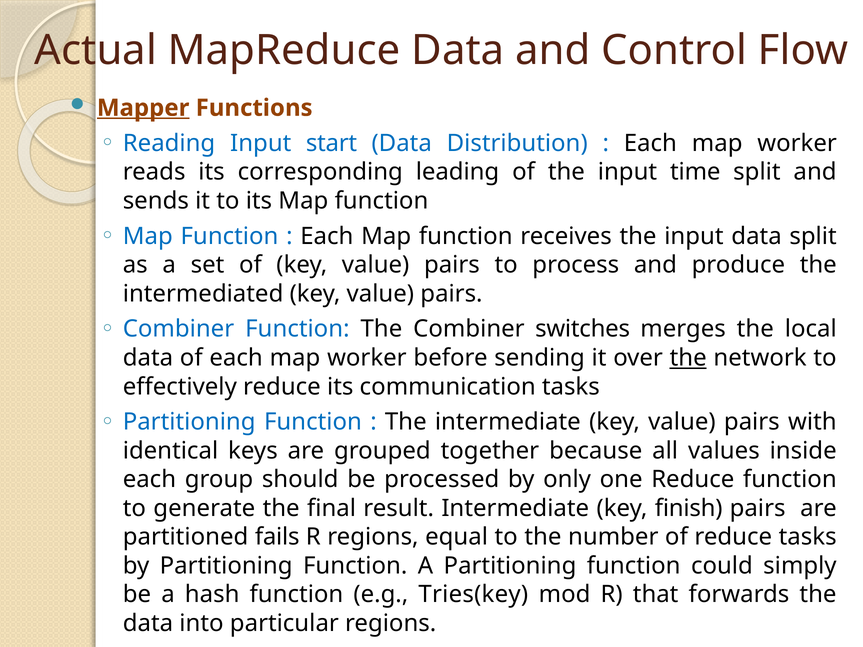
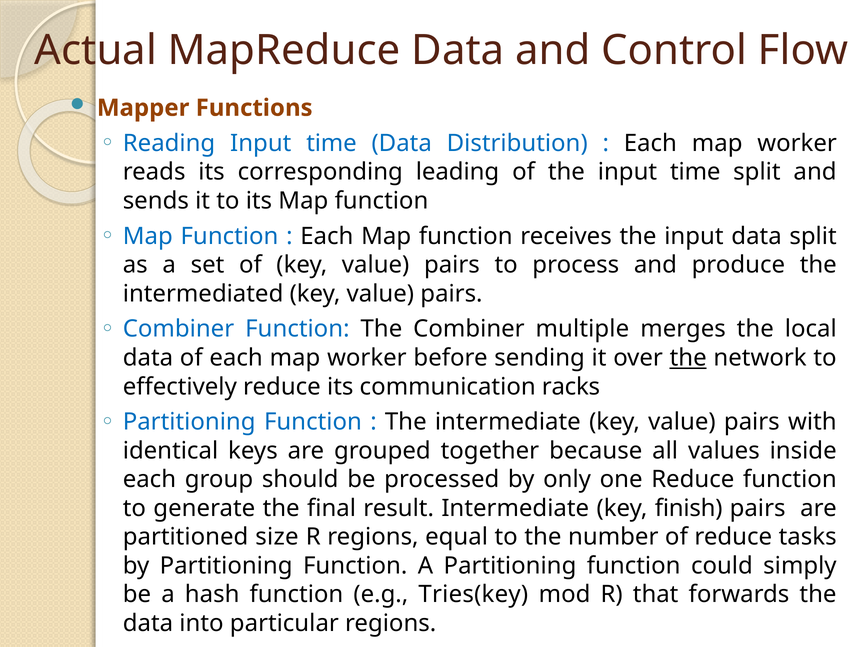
Mapper underline: present -> none
Reading Input start: start -> time
switches: switches -> multiple
communication tasks: tasks -> racks
fails: fails -> size
